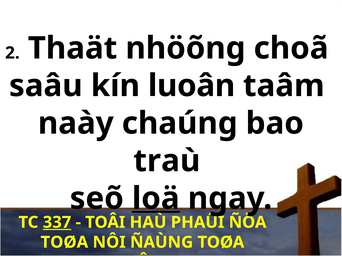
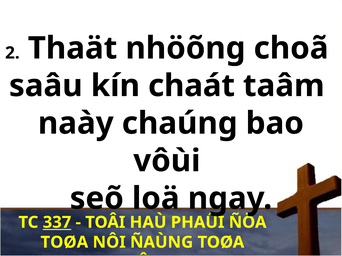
luoân: luoân -> chaát
traù: traù -> vôùi
loä underline: present -> none
